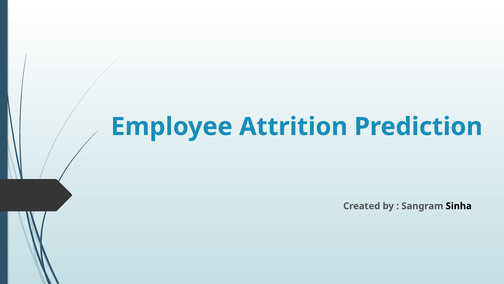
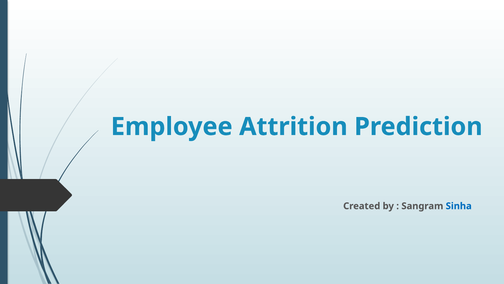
Sinha colour: black -> blue
